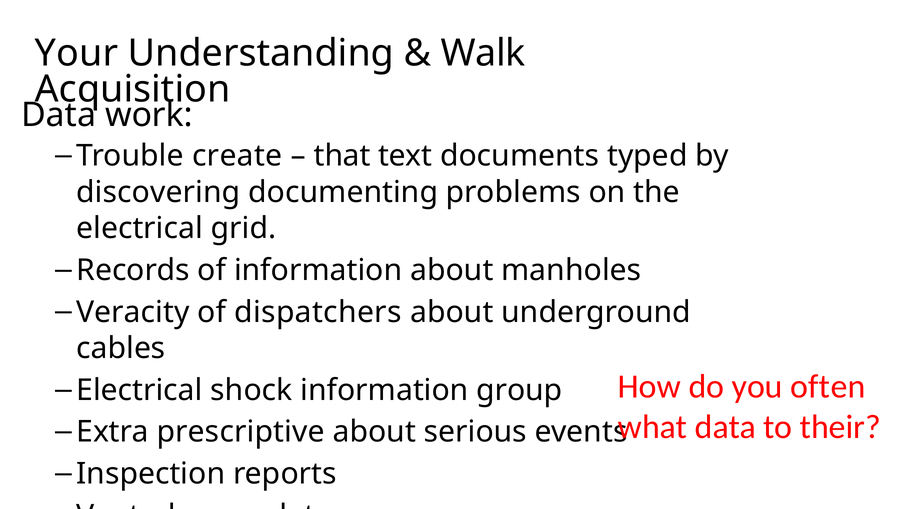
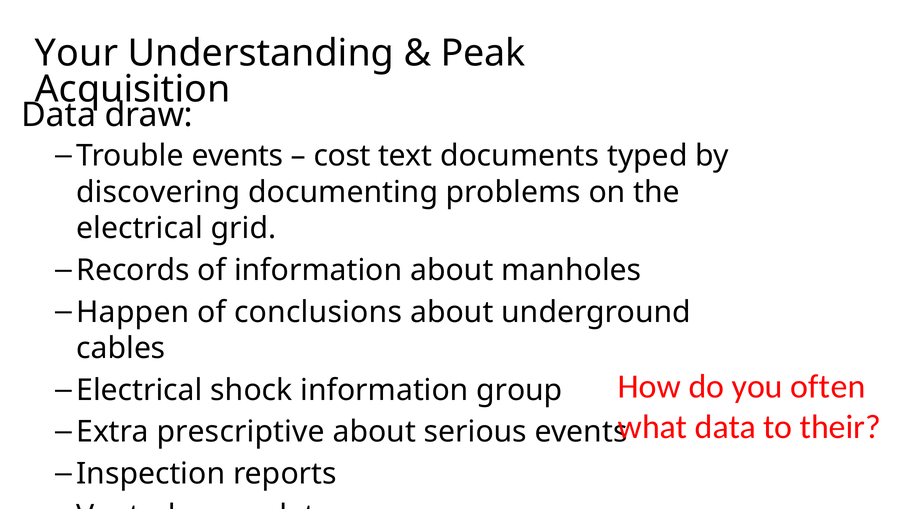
Walk: Walk -> Peak
work: work -> draw
Trouble create: create -> events
that: that -> cost
Veracity: Veracity -> Happen
dispatchers: dispatchers -> conclusions
